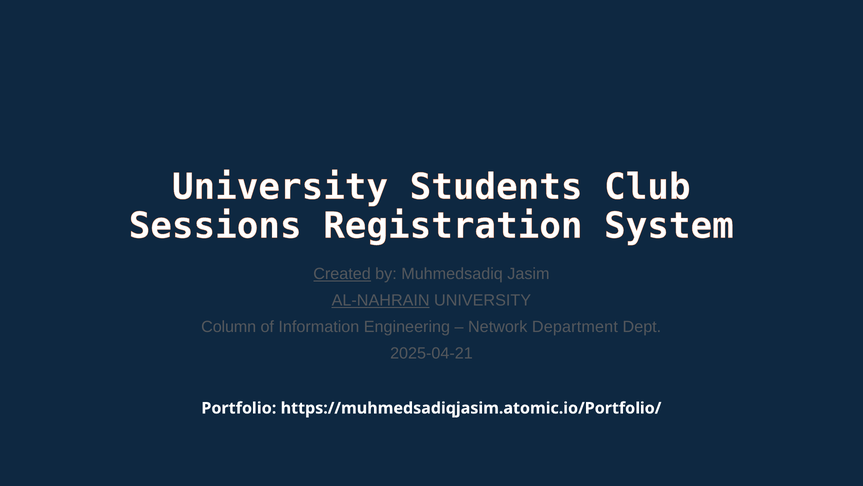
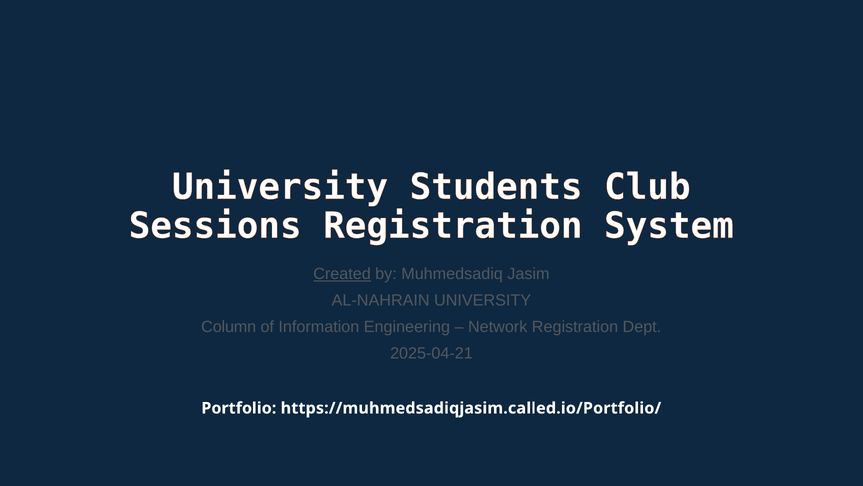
AL-NAHRAIN underline: present -> none
Network Department: Department -> Registration
https://muhmedsadiqjasim.atomic.io/Portfolio/: https://muhmedsadiqjasim.atomic.io/Portfolio/ -> https://muhmedsadiqjasim.called.io/Portfolio/
